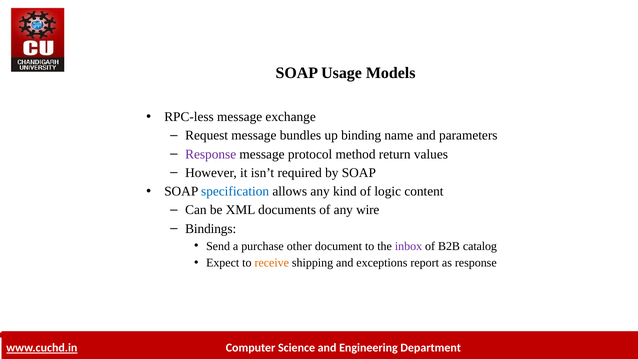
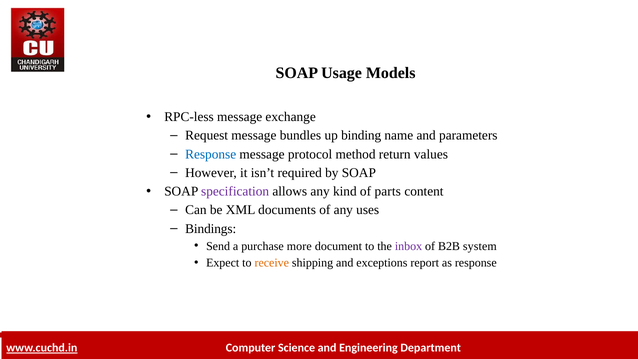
Response at (211, 154) colour: purple -> blue
specification colour: blue -> purple
logic: logic -> parts
wire: wire -> uses
other: other -> more
catalog: catalog -> system
